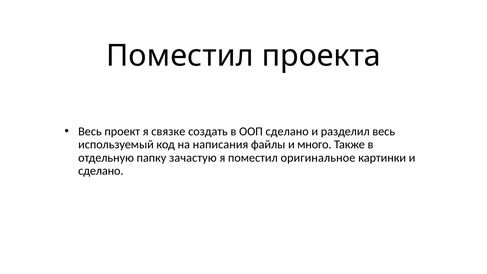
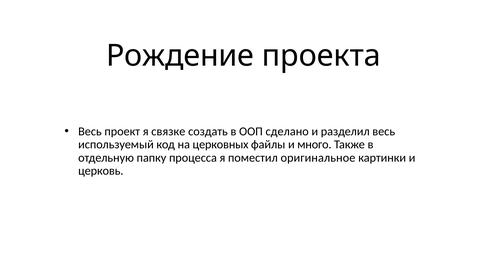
Поместил at (180, 56): Поместил -> Рождение
написания: написания -> церковных
зачастую: зачастую -> процесса
сделано at (101, 171): сделано -> церковь
